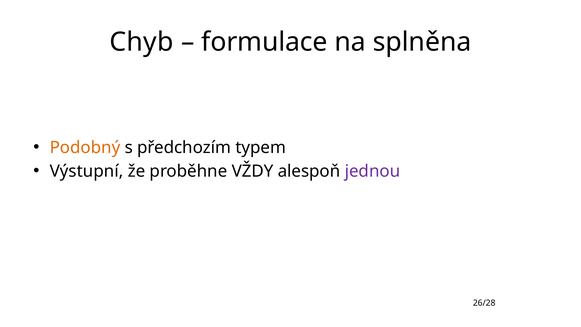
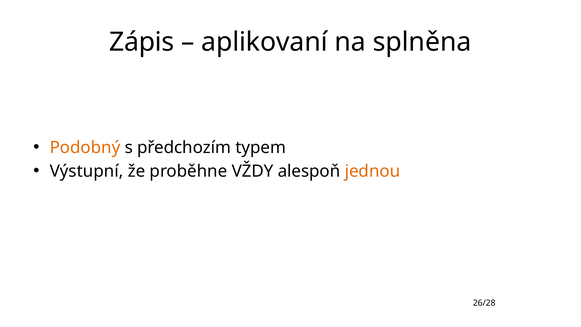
Chyb: Chyb -> Zápis
formulace: formulace -> aplikovaní
jednou colour: purple -> orange
